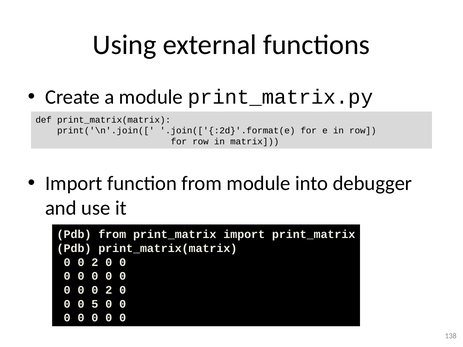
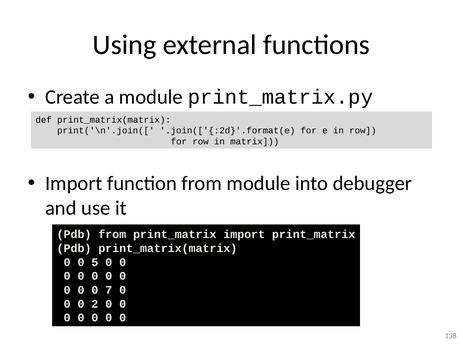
2 at (95, 262): 2 -> 5
0 0 0 2: 2 -> 7
5: 5 -> 2
